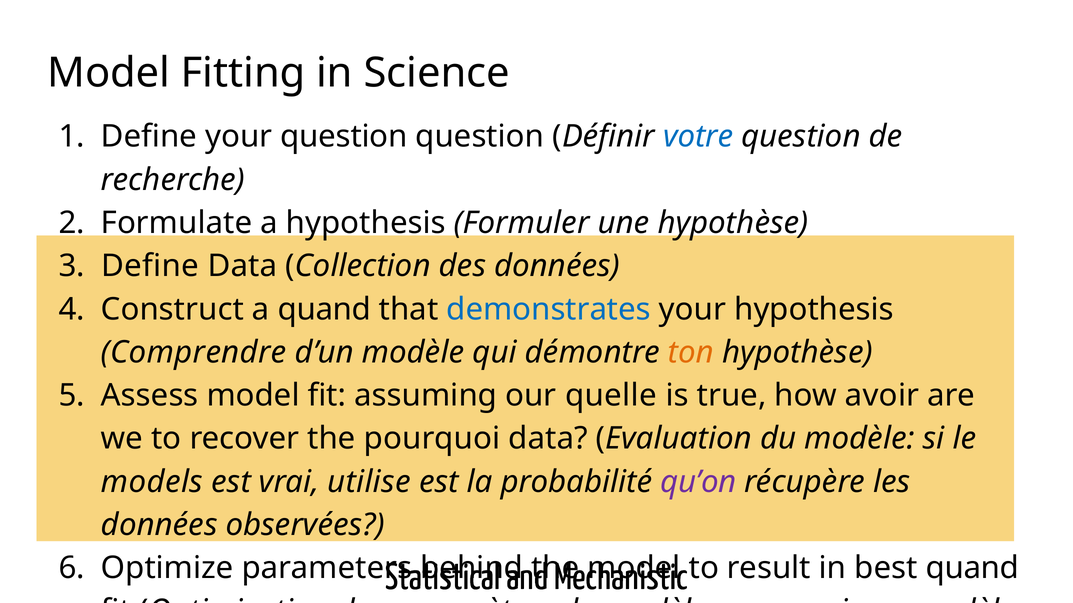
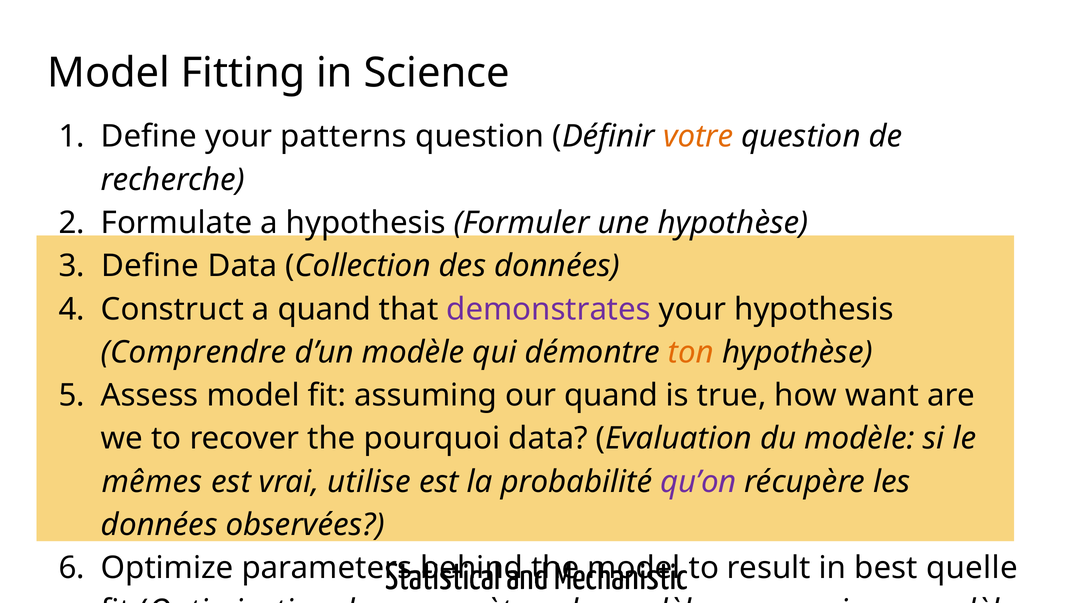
your question: question -> patterns
votre colour: blue -> orange
demonstrates colour: blue -> purple
our quelle: quelle -> quand
how avoir: avoir -> want
models: models -> mêmes
best quand: quand -> quelle
